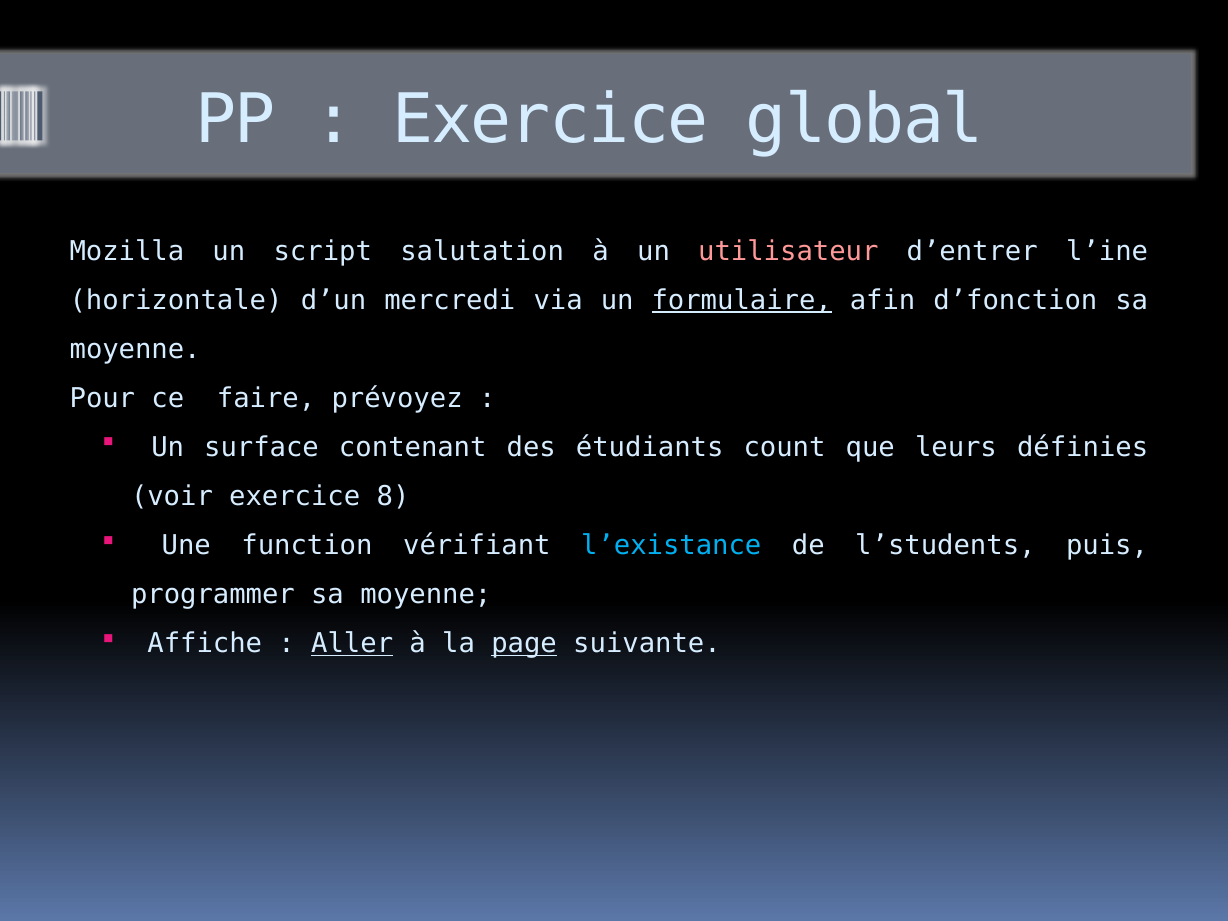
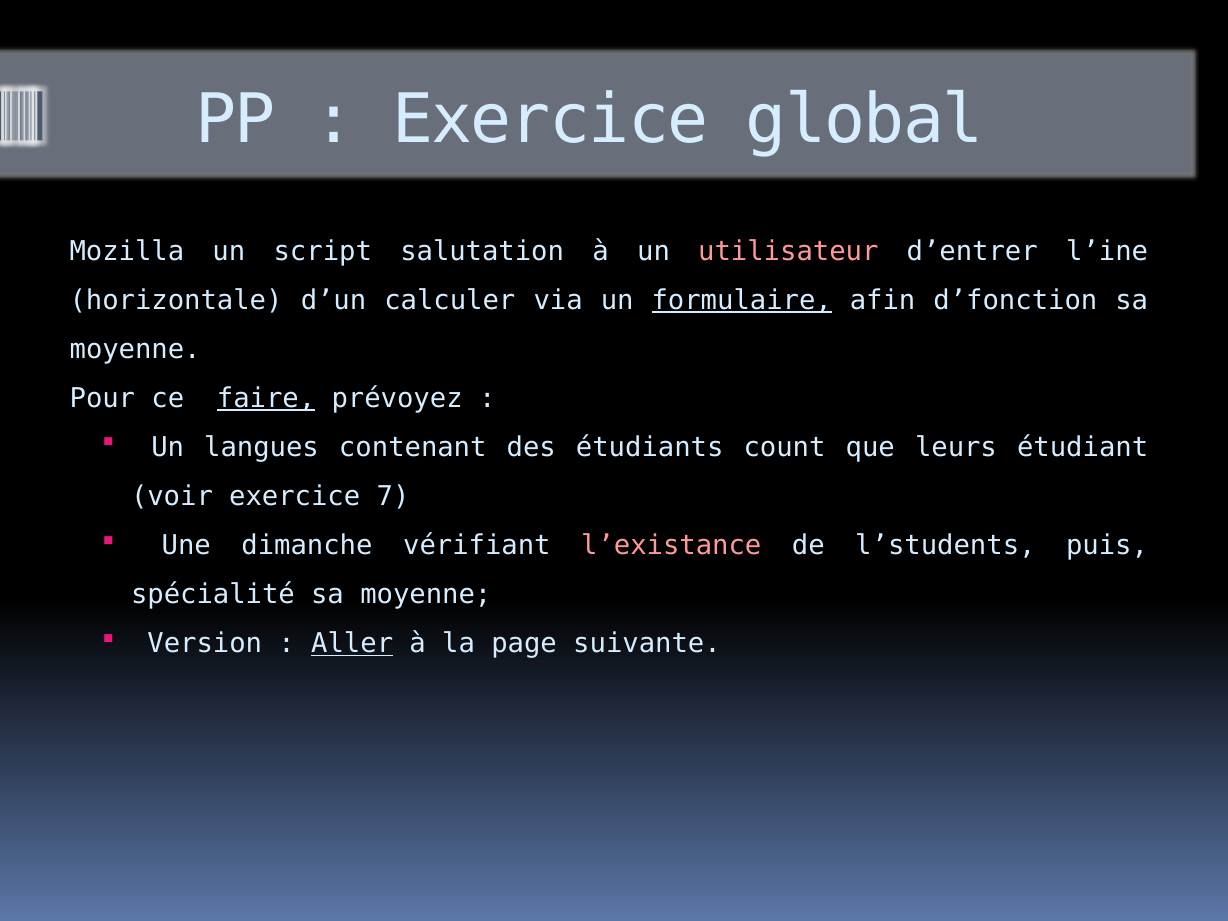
mercredi: mercredi -> calculer
faire underline: none -> present
surface: surface -> langues
définies: définies -> étudiant
8: 8 -> 7
function: function -> dimanche
l’existance colour: light blue -> pink
programmer: programmer -> spécialité
Affiche: Affiche -> Version
page underline: present -> none
